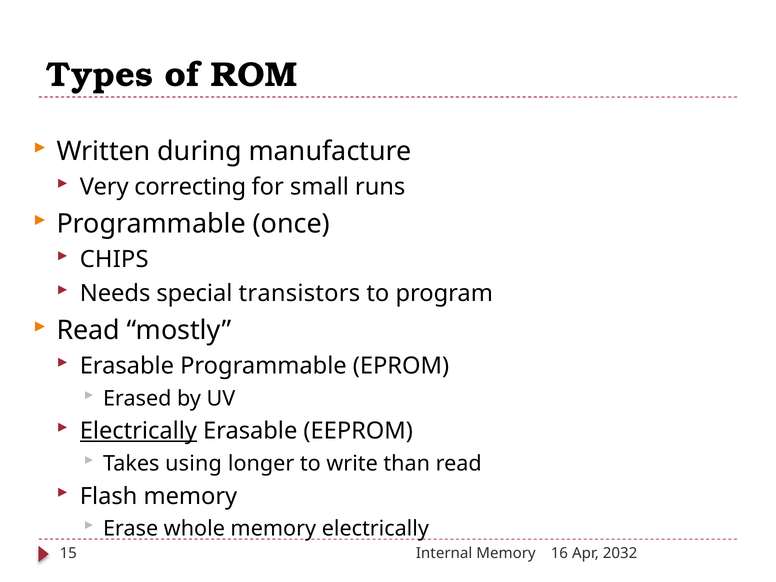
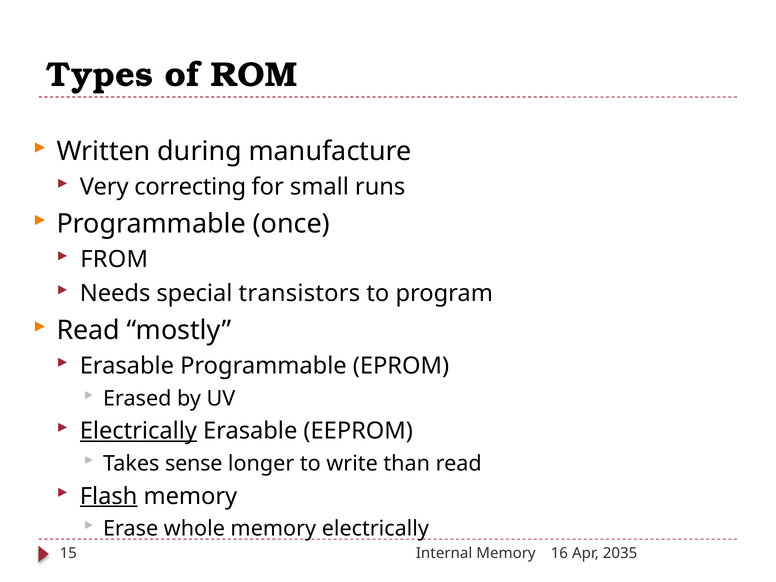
CHIPS: CHIPS -> FROM
using: using -> sense
Flash underline: none -> present
2032: 2032 -> 2035
